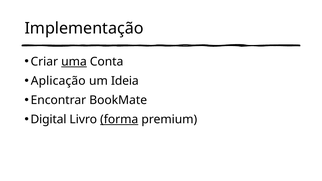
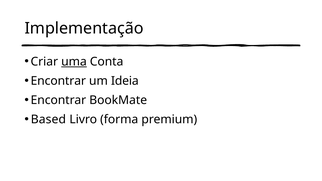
Aplicação at (58, 81): Aplicação -> Encontrar
Digital: Digital -> Based
forma underline: present -> none
